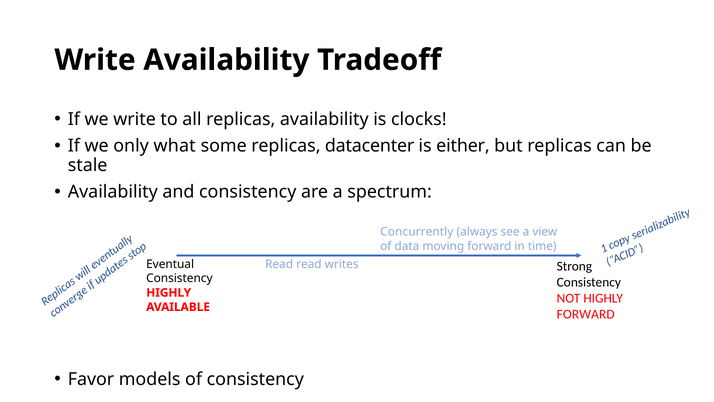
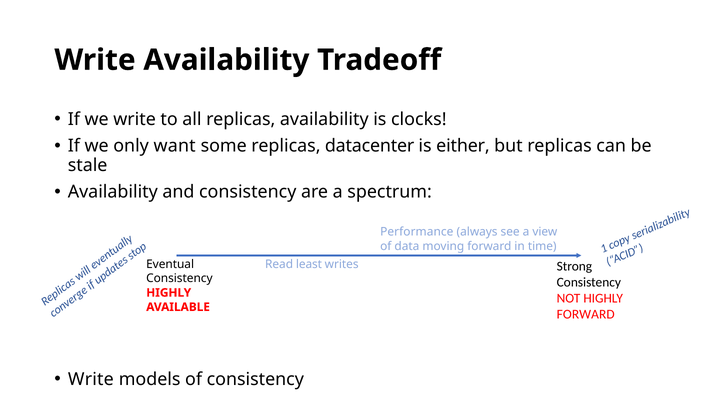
what: what -> want
Concurrently: Concurrently -> Performance
Read read: read -> least
Favor at (91, 379): Favor -> Write
